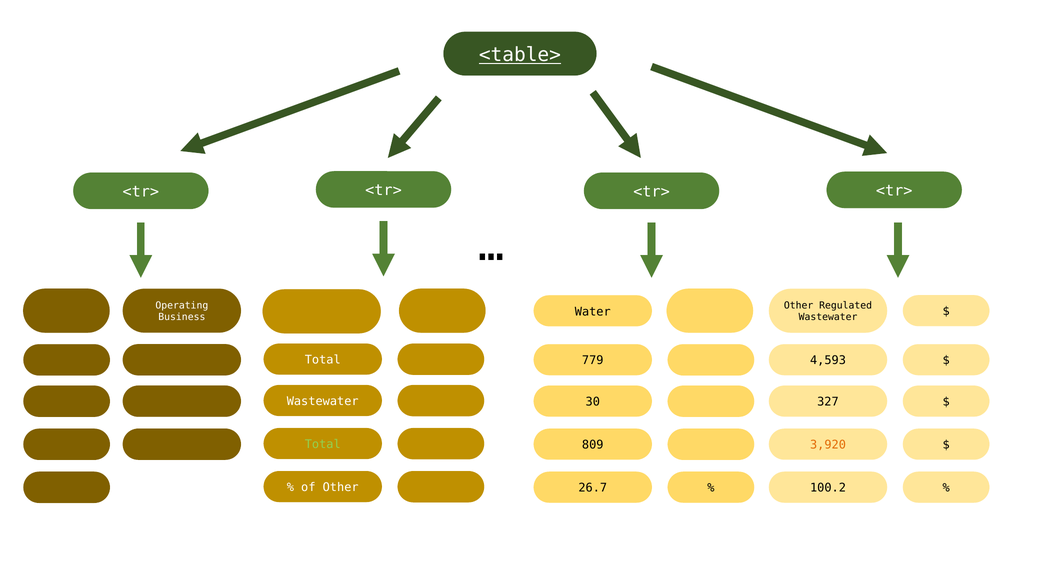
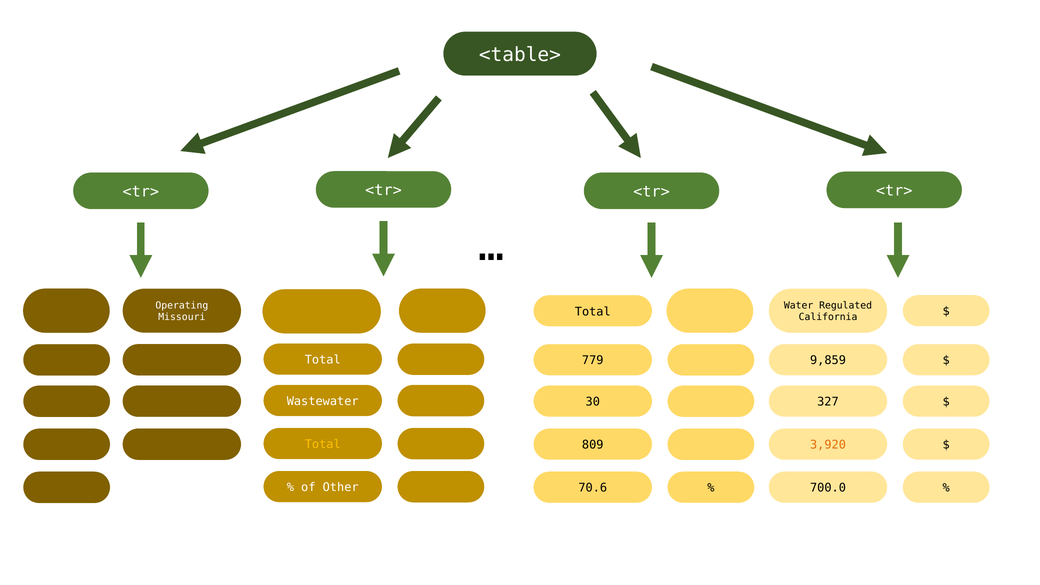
<table> underline: present -> none
Other at (799, 306): Other -> Water
Water at (593, 312): Water -> Total
Business: Business -> Missouri
Wastewater at (828, 317): Wastewater -> California
4,593: 4,593 -> 9,859
Total at (323, 444) colour: light green -> yellow
26.7: 26.7 -> 70.6
100.2: 100.2 -> 700.0
